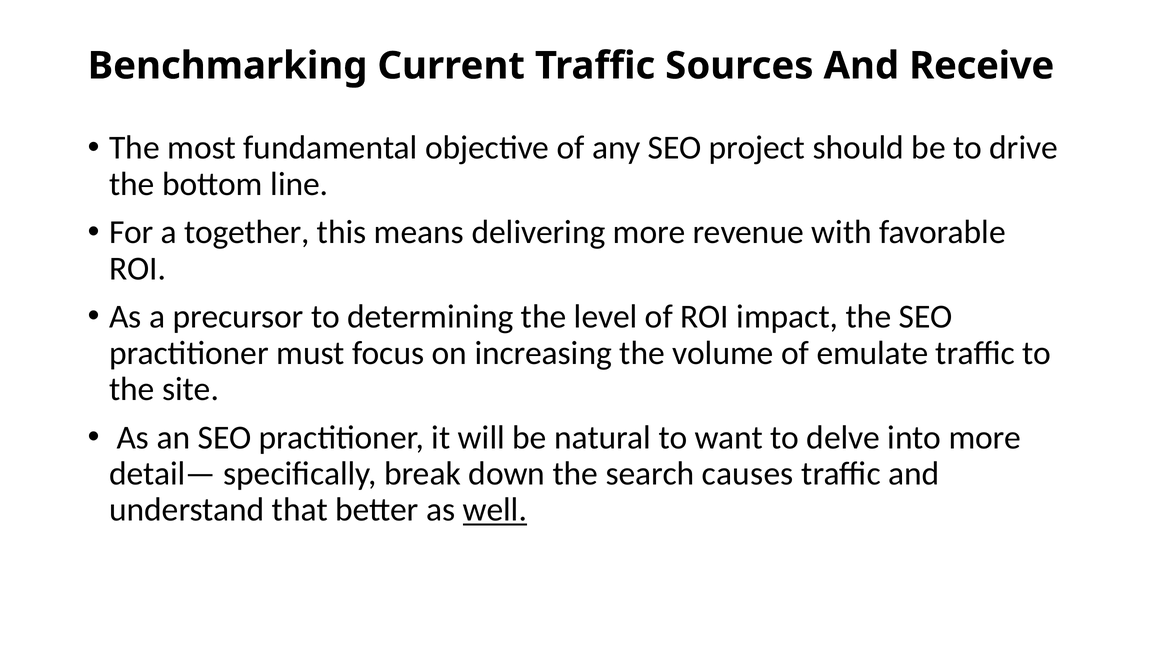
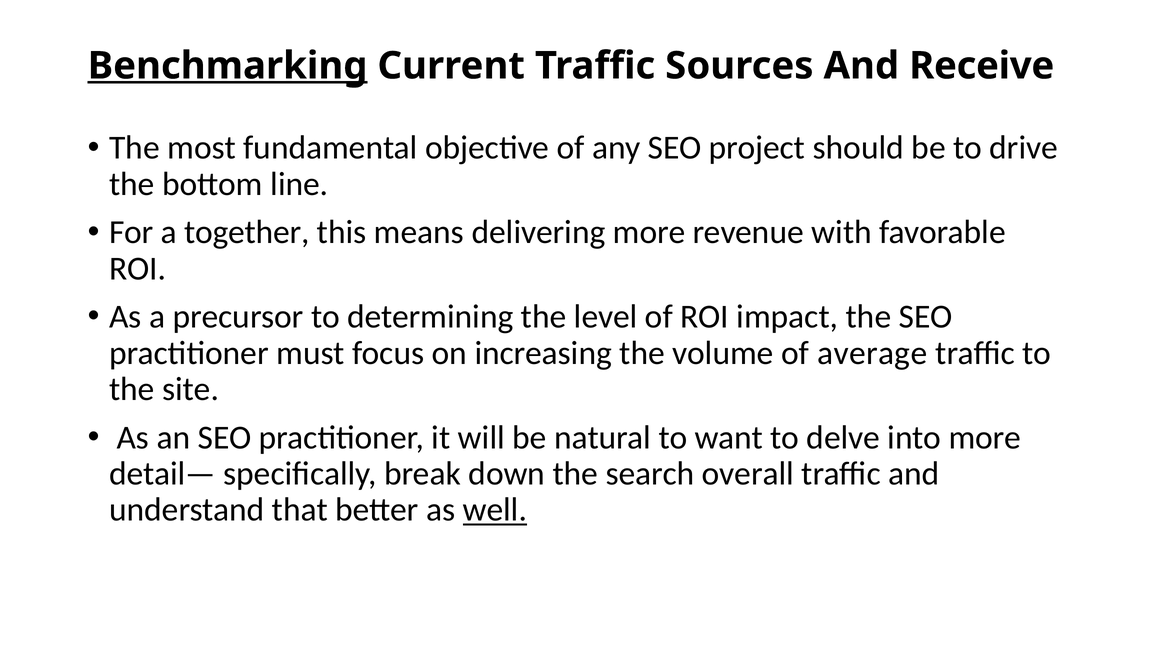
Benchmarking underline: none -> present
emulate: emulate -> average
causes: causes -> overall
